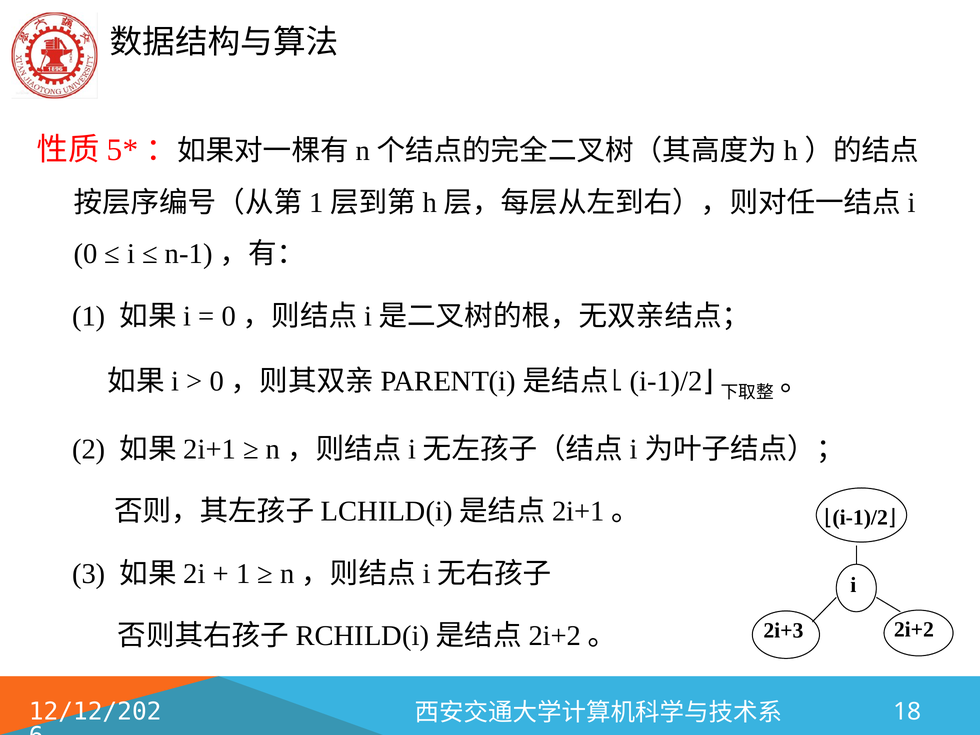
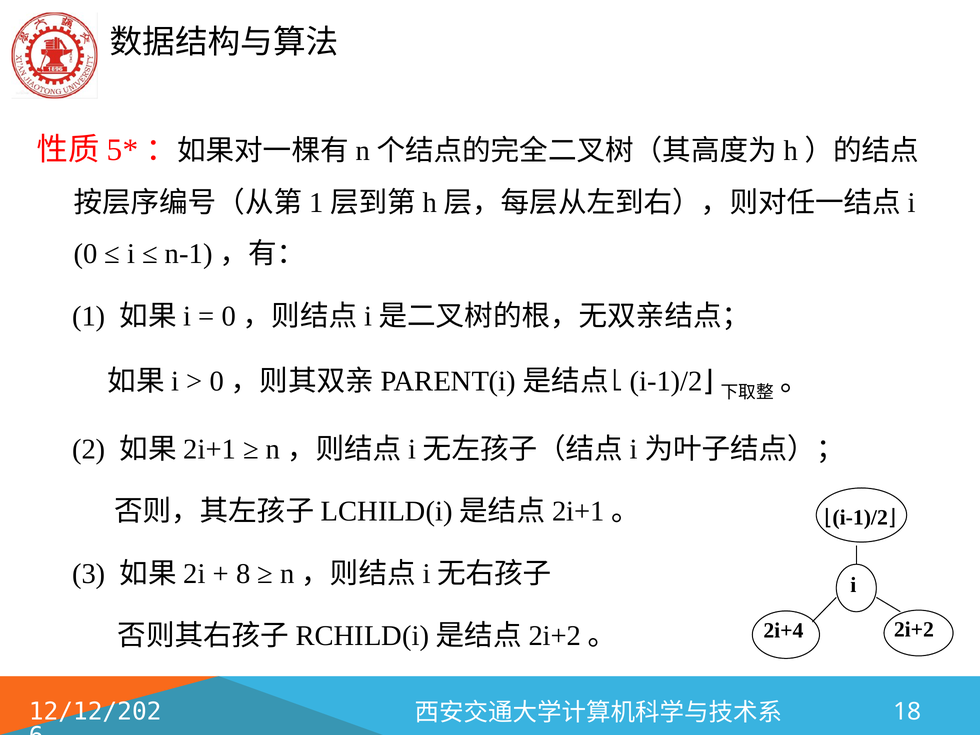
1 at (243, 574): 1 -> 8
2i+3: 2i+3 -> 2i+4
